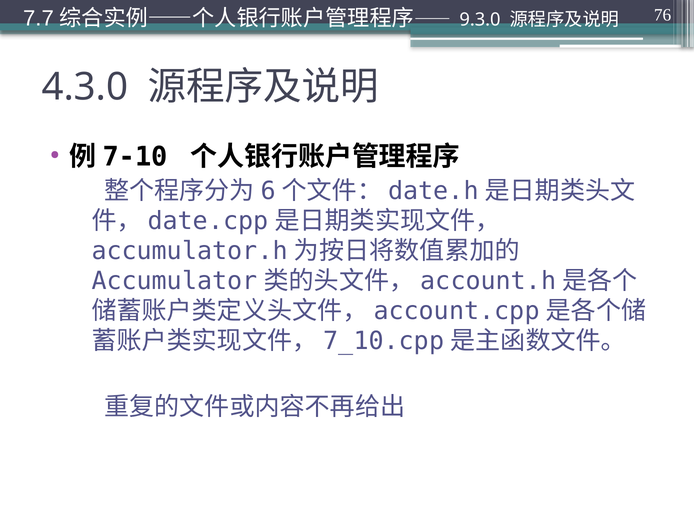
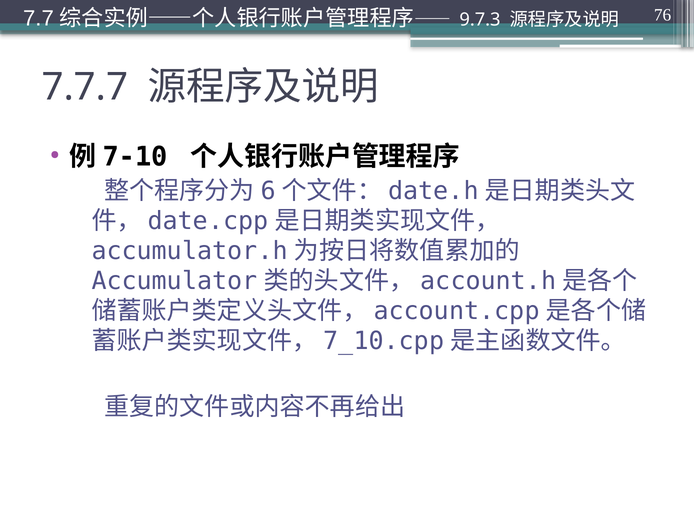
9.3.0: 9.3.0 -> 9.7.3
4.3.0: 4.3.0 -> 7.7.7
